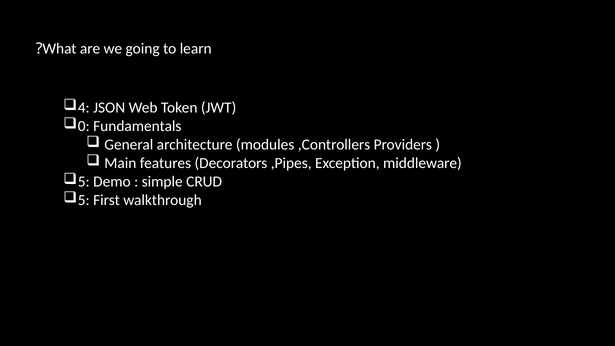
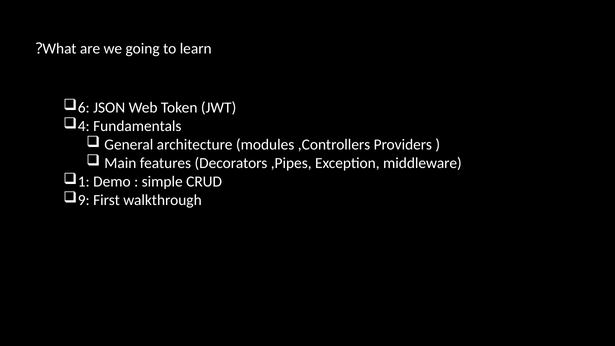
4: 4 -> 6
0: 0 -> 4
5 at (84, 182): 5 -> 1
5 at (84, 200): 5 -> 9
